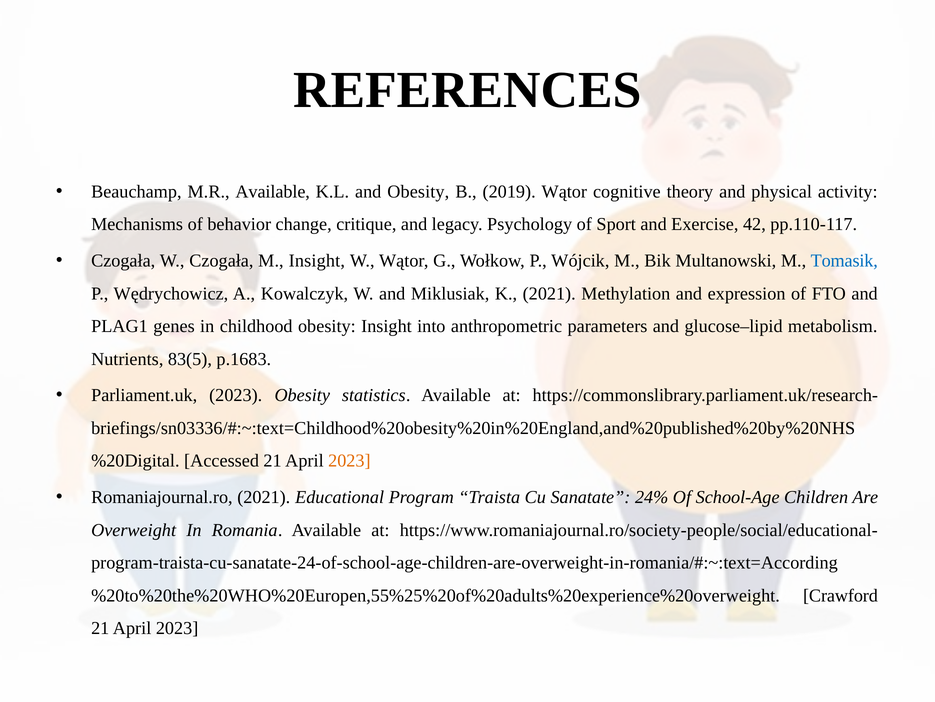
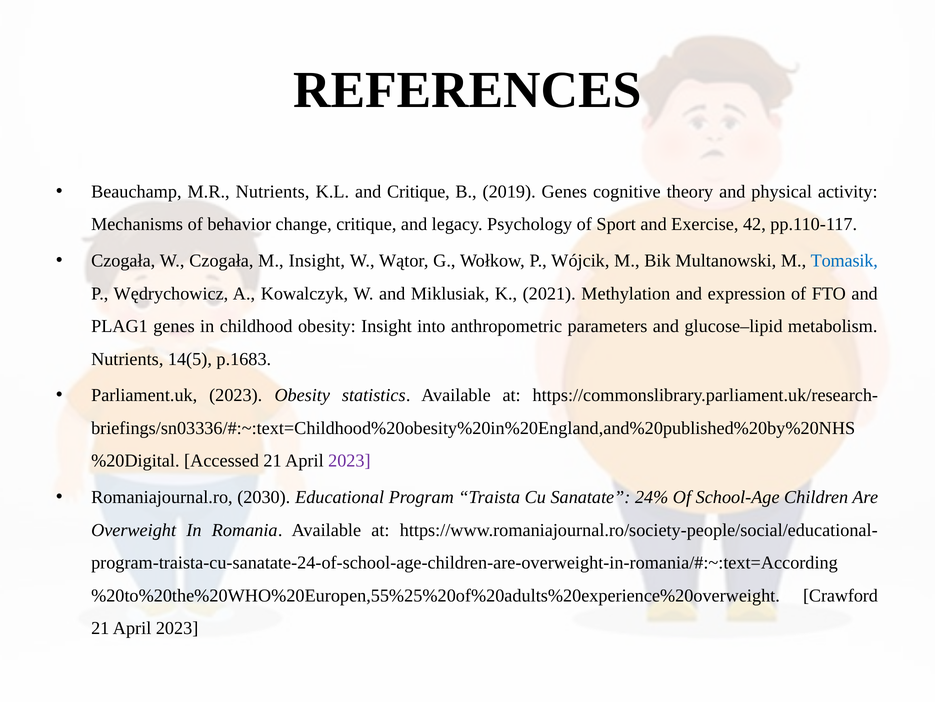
M.R Available: Available -> Nutrients
and Obesity: Obesity -> Critique
2019 Wątor: Wątor -> Genes
83(5: 83(5 -> 14(5
2023 at (349, 460) colour: orange -> purple
Romaniajournal.ro 2021: 2021 -> 2030
